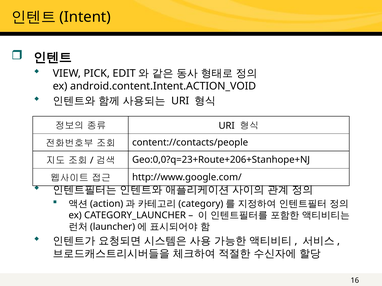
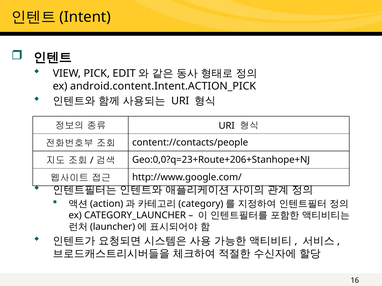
android.content.Intent.ACTION_VOID: android.content.Intent.ACTION_VOID -> android.content.Intent.ACTION_PICK
